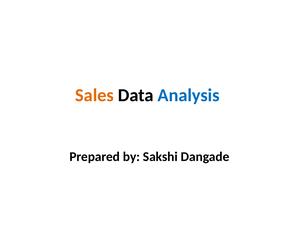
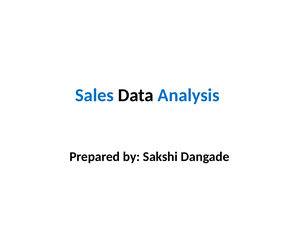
Sales colour: orange -> blue
